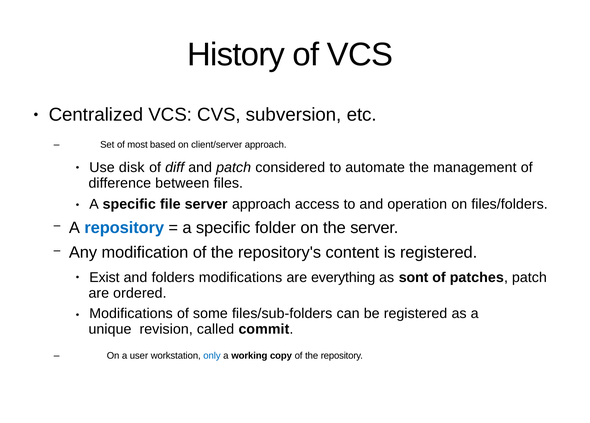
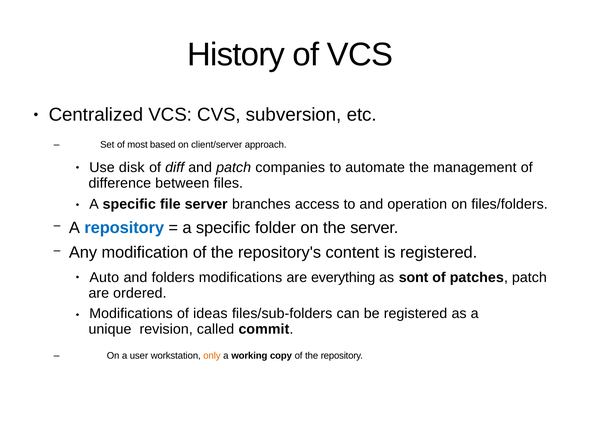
considered: considered -> companies
server approach: approach -> branches
Exist: Exist -> Auto
some: some -> ideas
only colour: blue -> orange
